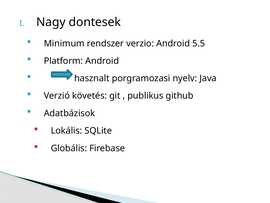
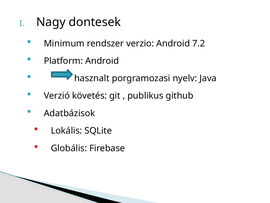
5.5: 5.5 -> 7.2
